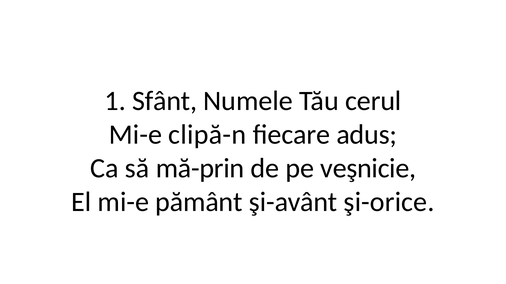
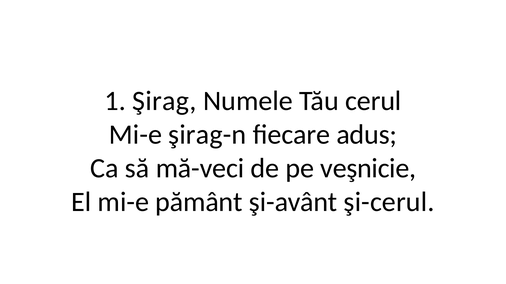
Sfânt: Sfânt -> Şirag
clipă-n: clipă-n -> şirag-n
mă-prin: mă-prin -> mă-veci
şi-orice: şi-orice -> şi-cerul
